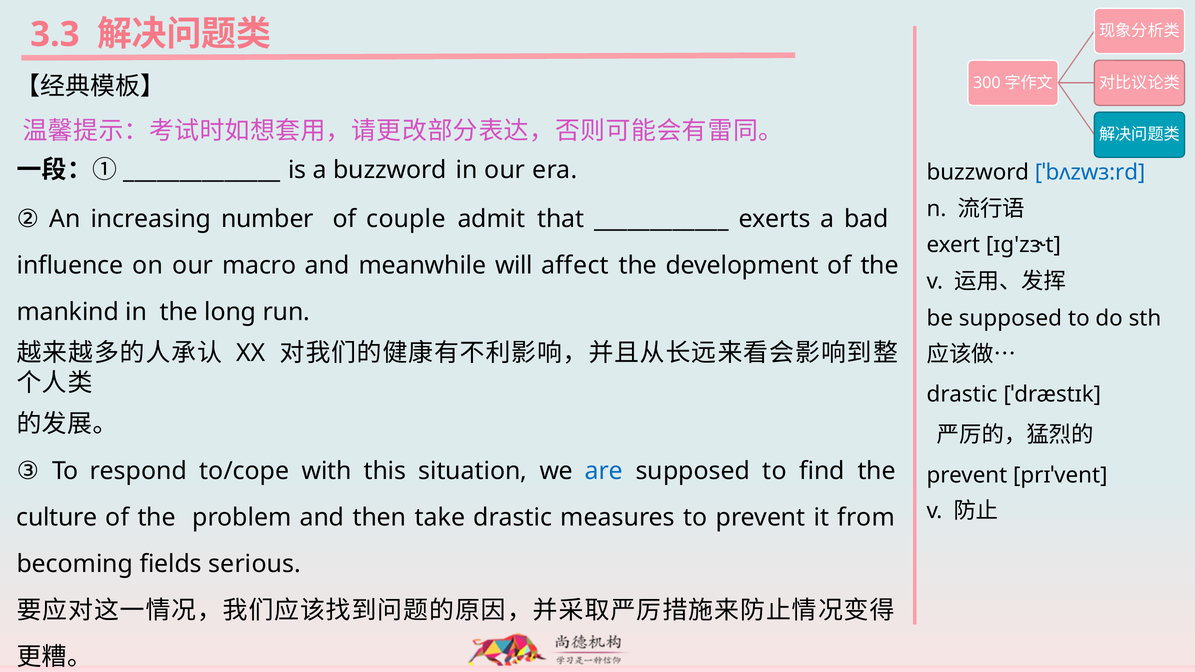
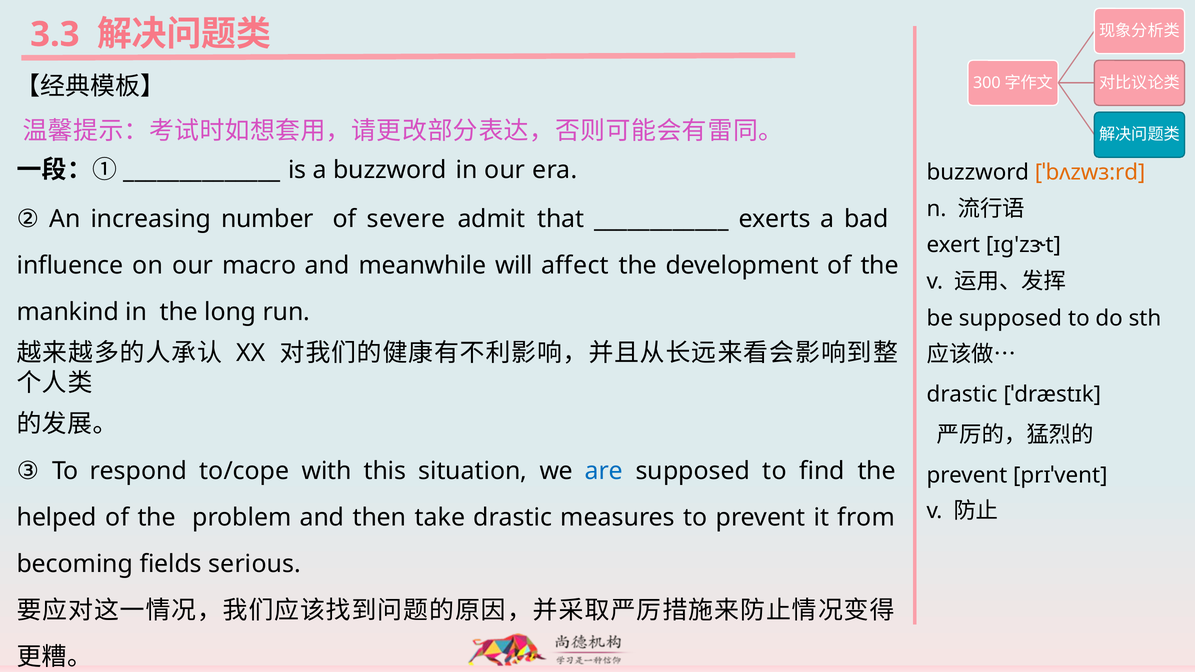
ˈbʌzwɜ:rd colour: blue -> orange
couple: couple -> severe
culture: culture -> helped
